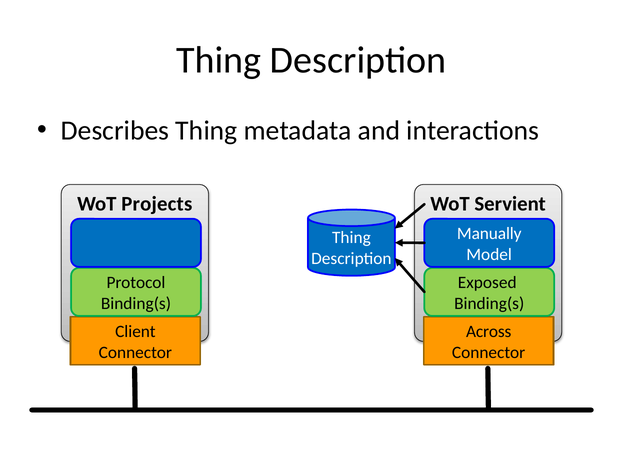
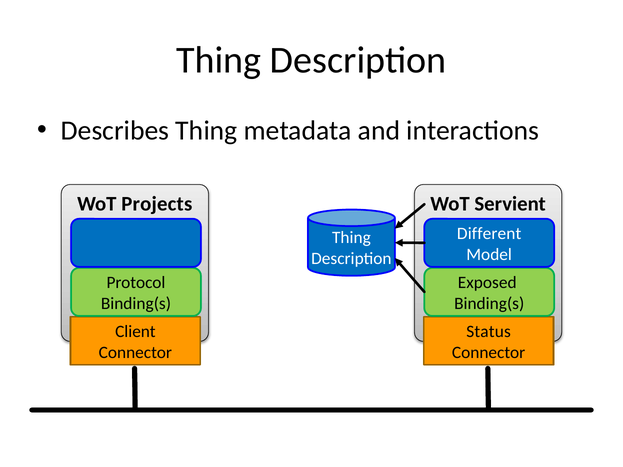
Manually: Manually -> Different
Across: Across -> Status
